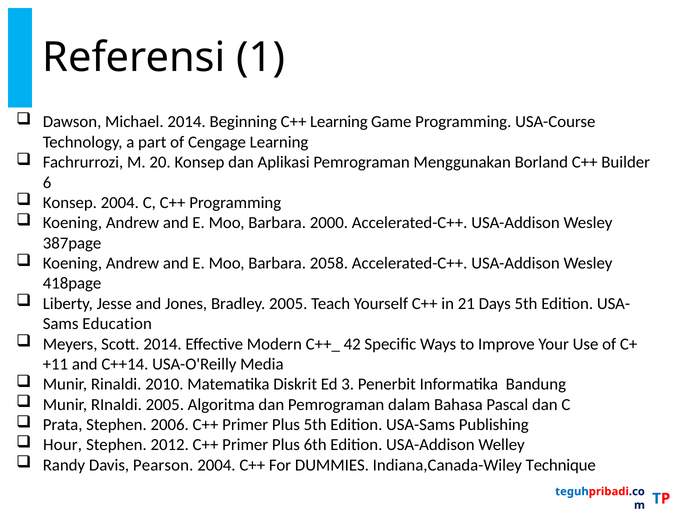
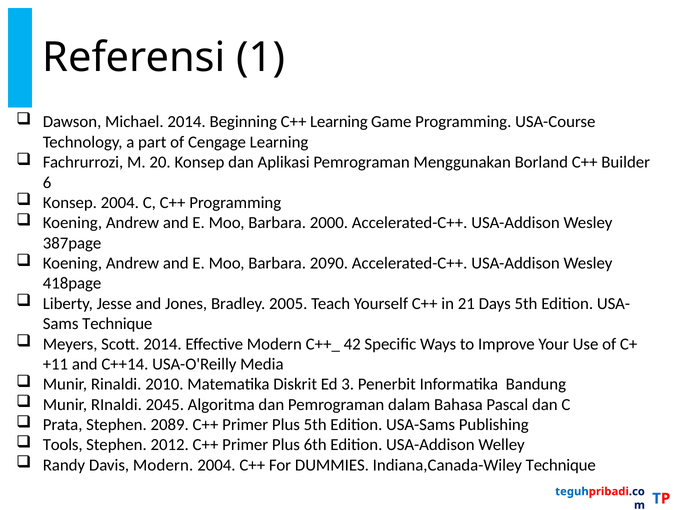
2058: 2058 -> 2090
Education at (117, 324): Education -> Technique
RInaldi 2005: 2005 -> 2045
2006: 2006 -> 2089
Hour: Hour -> Tools
Davis Pearson: Pearson -> Modern
